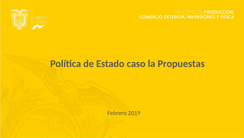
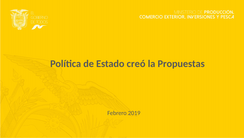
caso: caso -> creó
